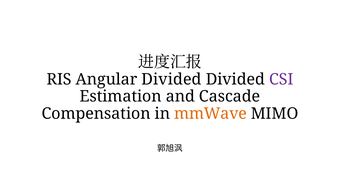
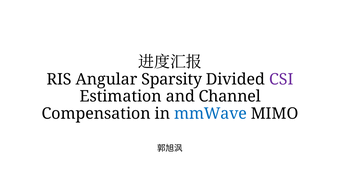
Angular Divided: Divided -> Sparsity
Cascade: Cascade -> Channel
mmWave colour: orange -> blue
